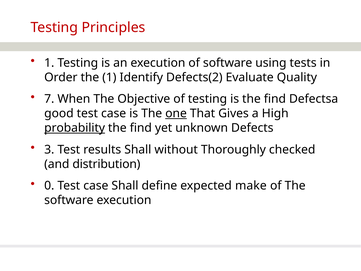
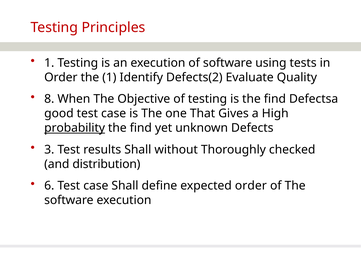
7: 7 -> 8
one underline: present -> none
0: 0 -> 6
expected make: make -> order
